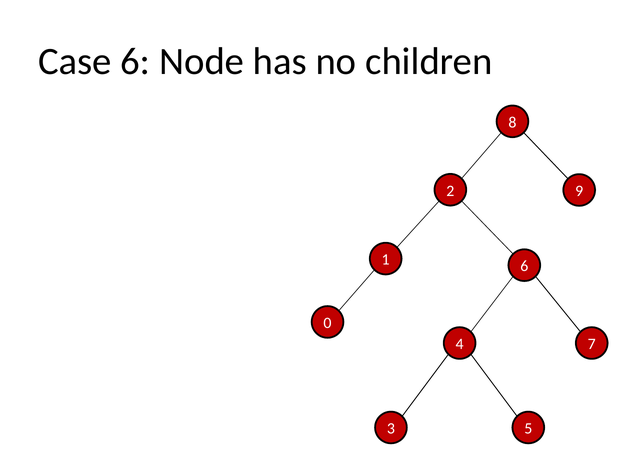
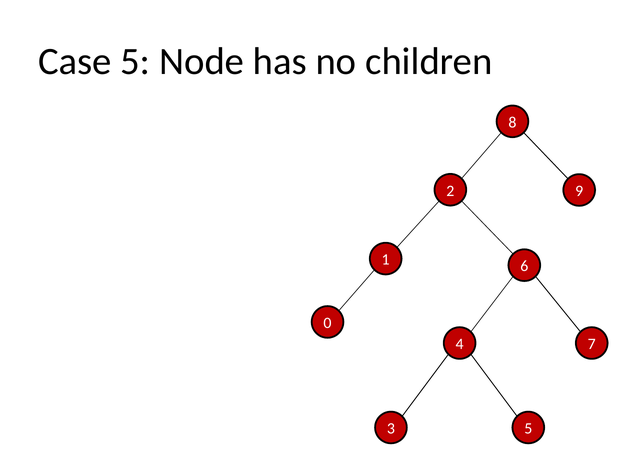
Case 6: 6 -> 5
